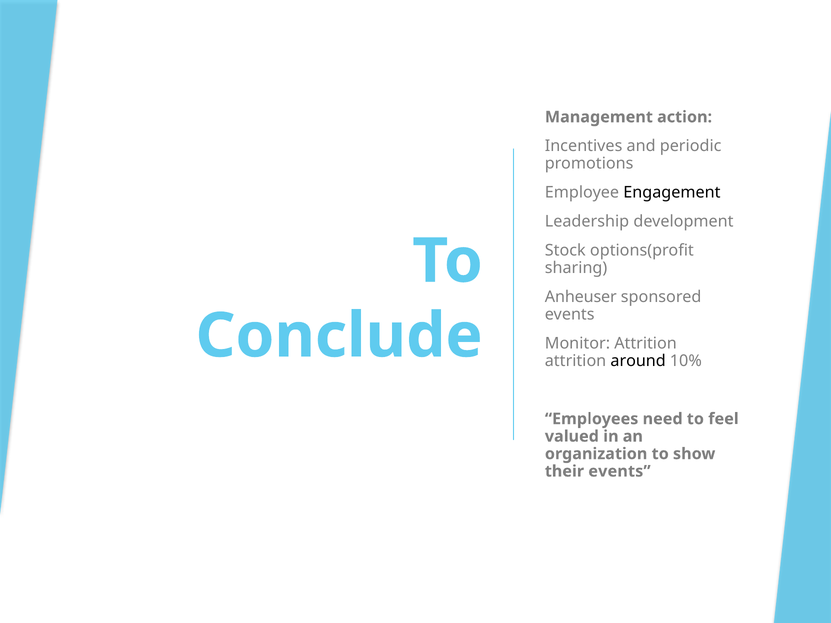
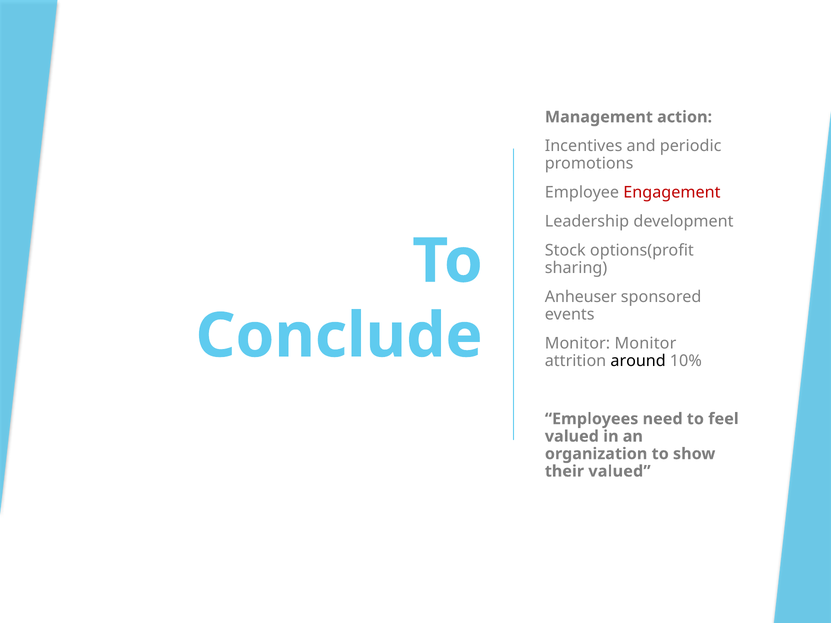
Engagement colour: black -> red
Monitor Attrition: Attrition -> Monitor
their events: events -> valued
